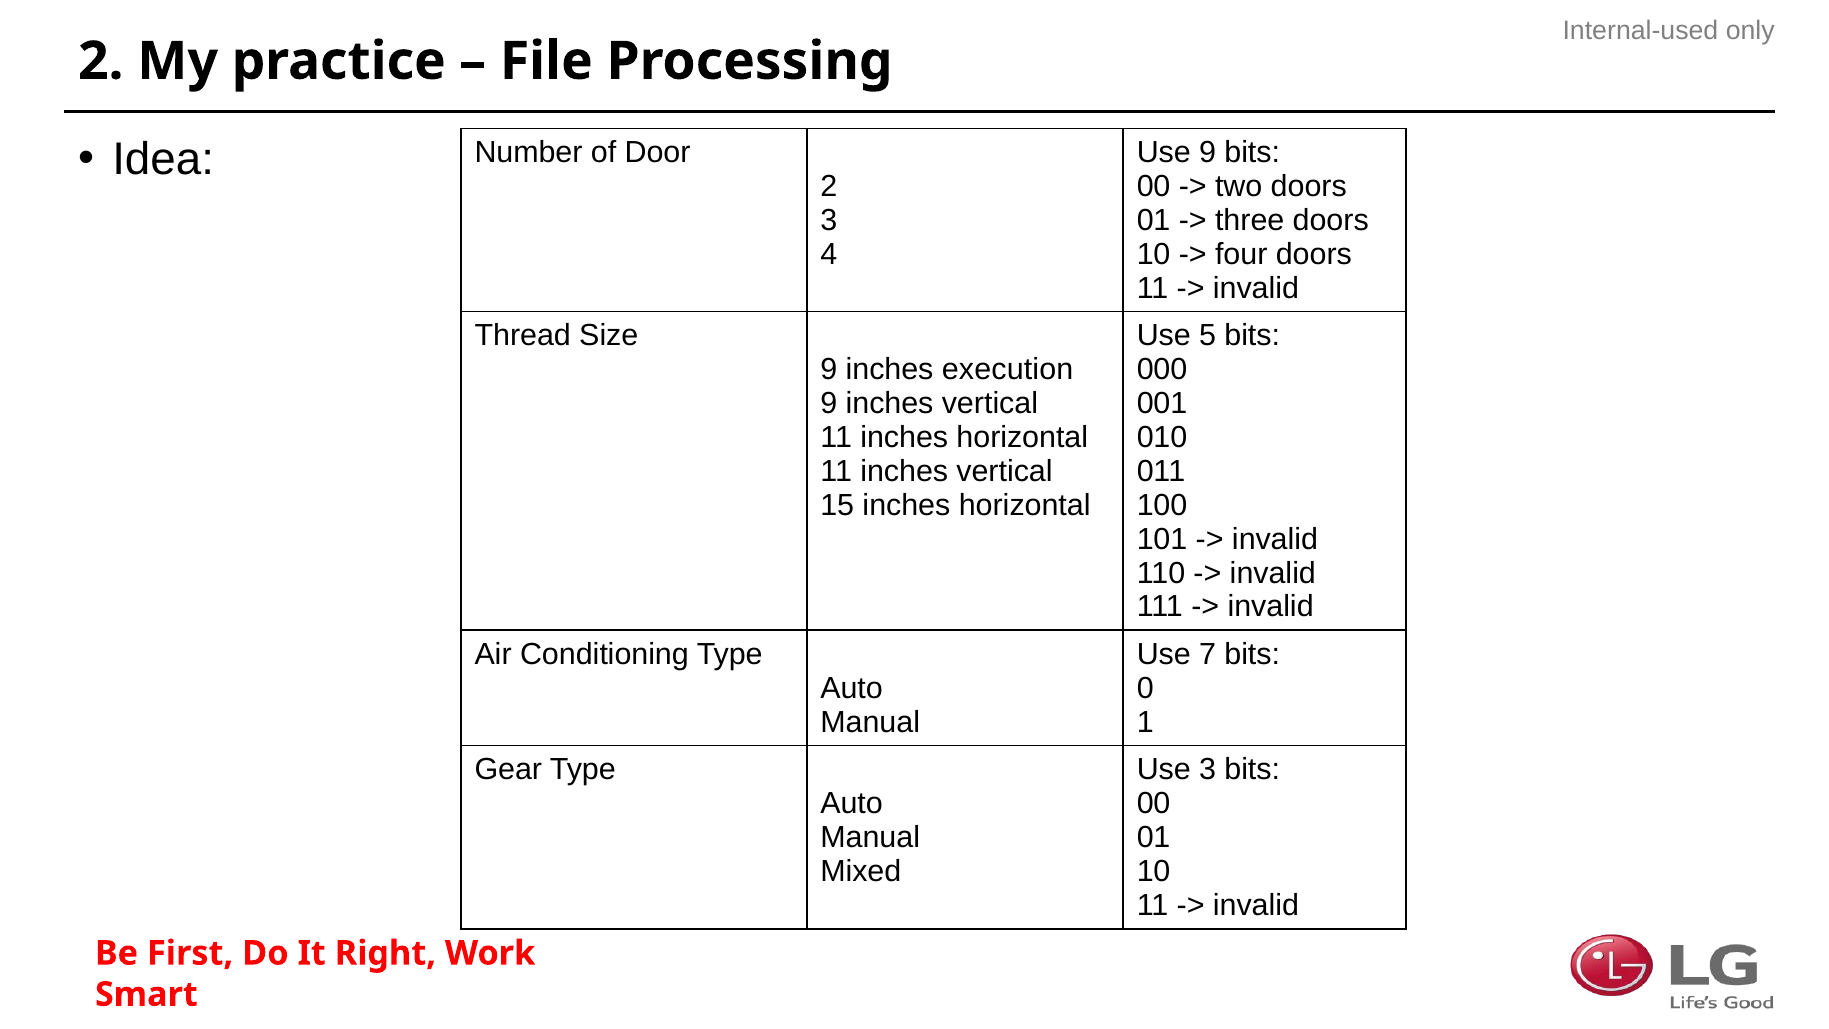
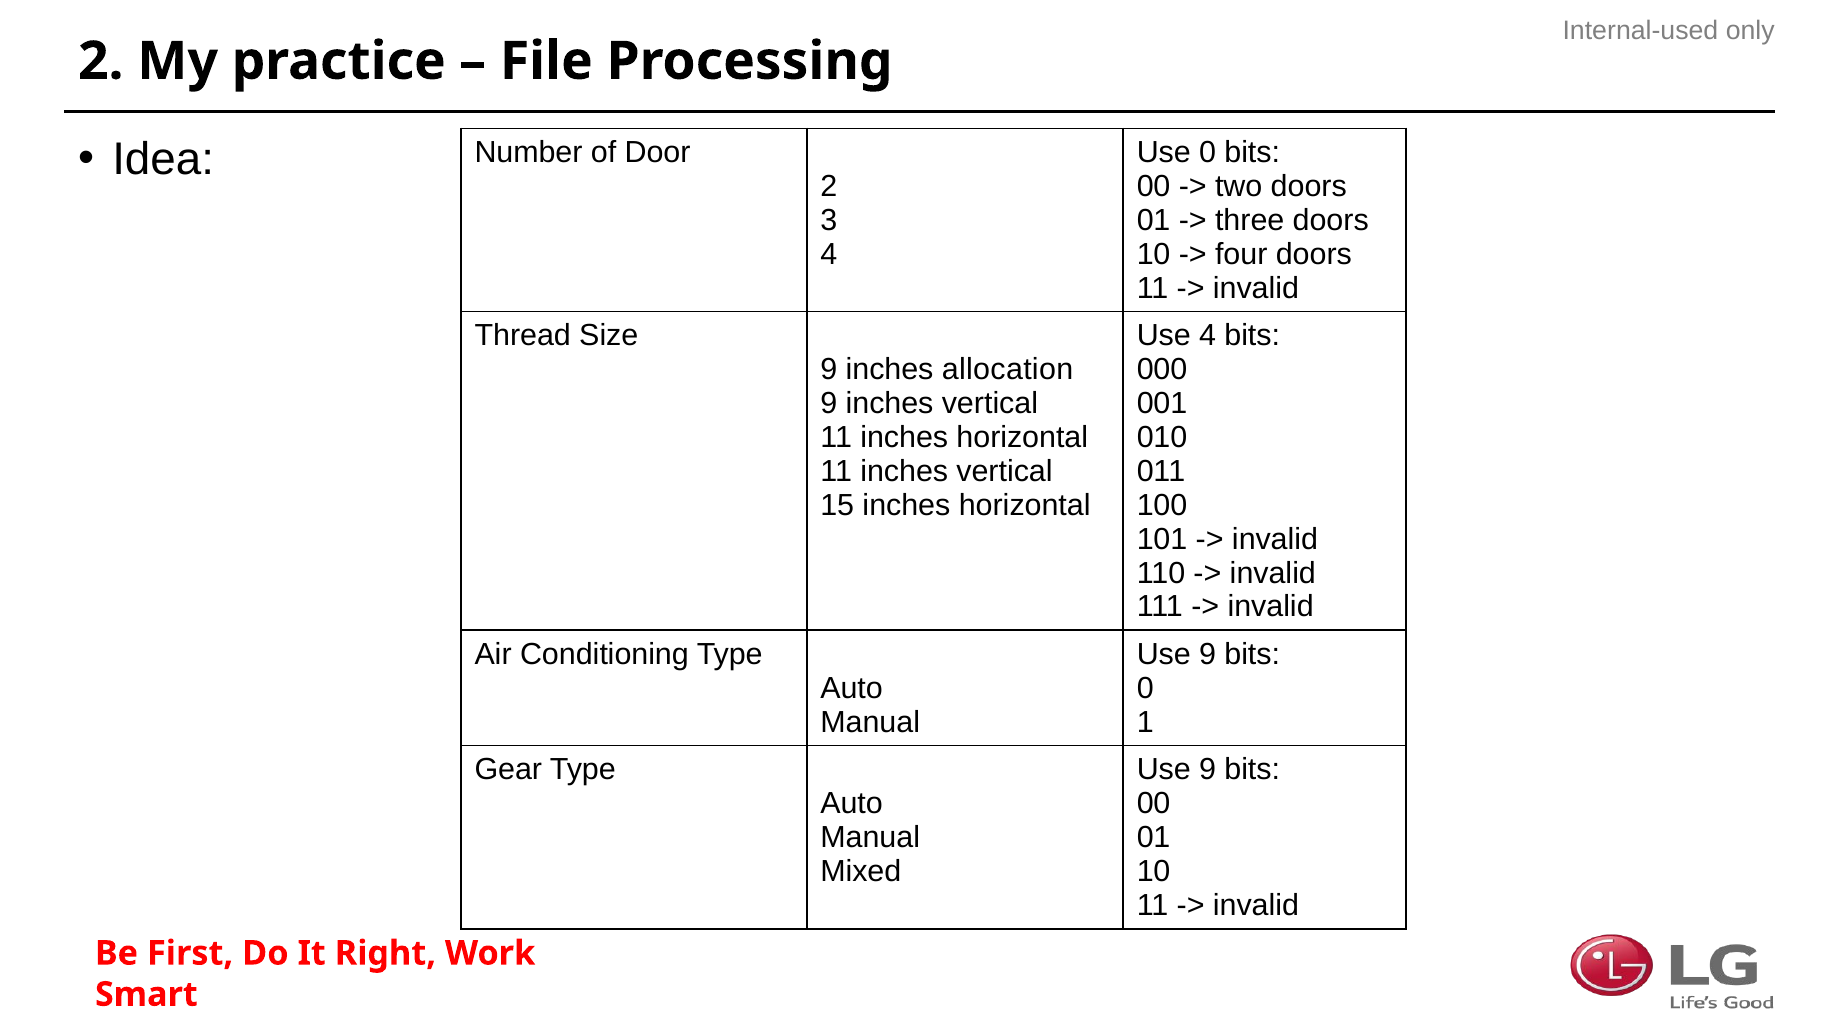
Use 9: 9 -> 0
Use 5: 5 -> 4
execution: execution -> allocation
7 at (1208, 654): 7 -> 9
3 at (1208, 770): 3 -> 9
